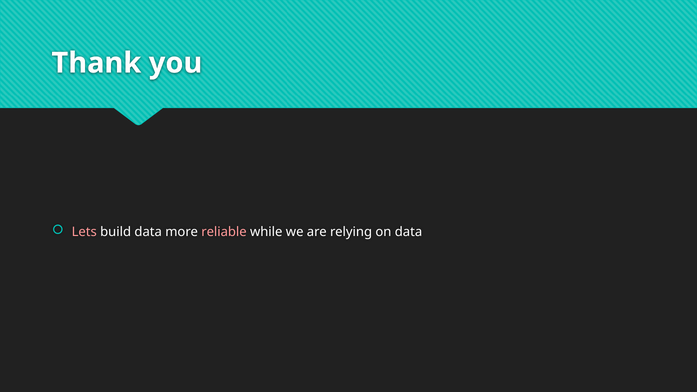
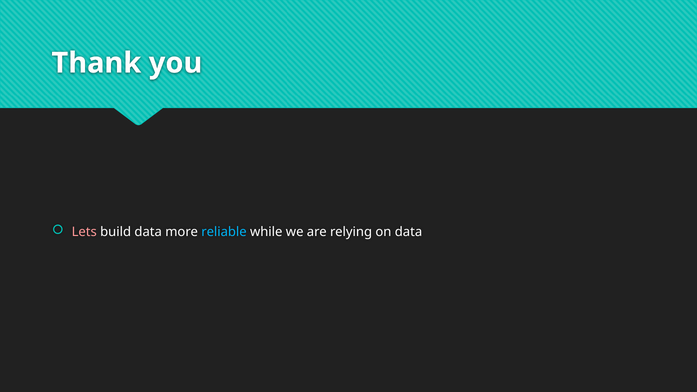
reliable colour: pink -> light blue
